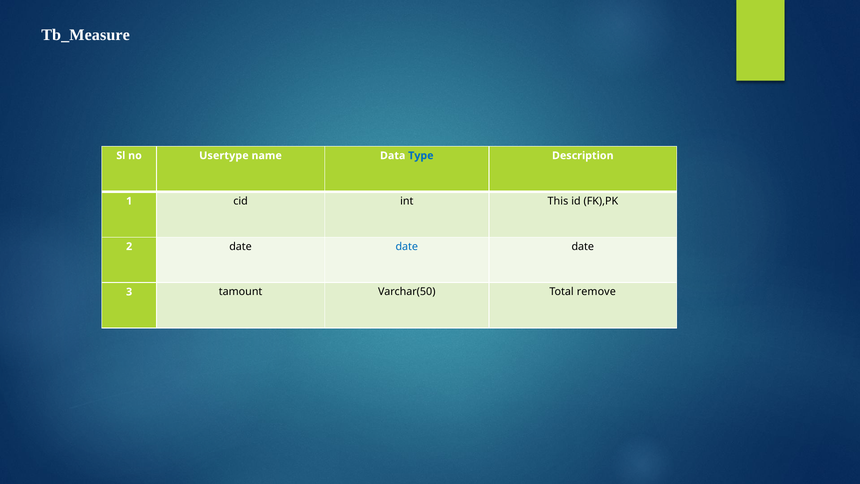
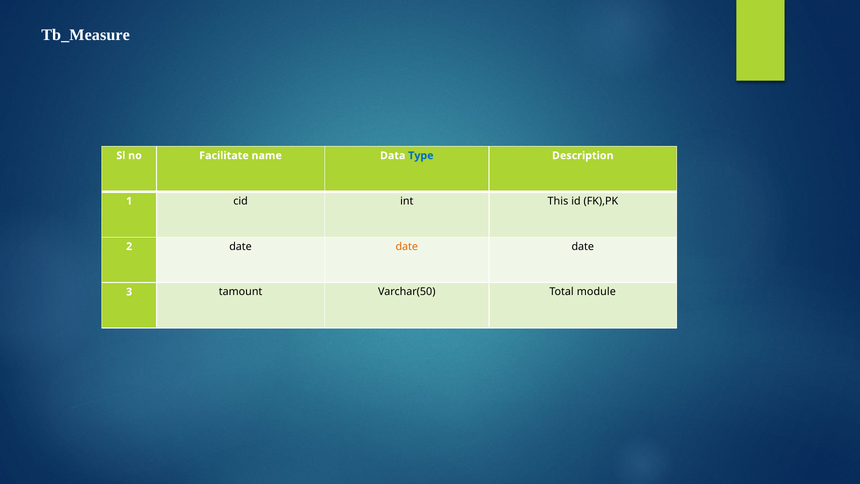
Usertype: Usertype -> Facilitate
date at (407, 246) colour: blue -> orange
remove: remove -> module
